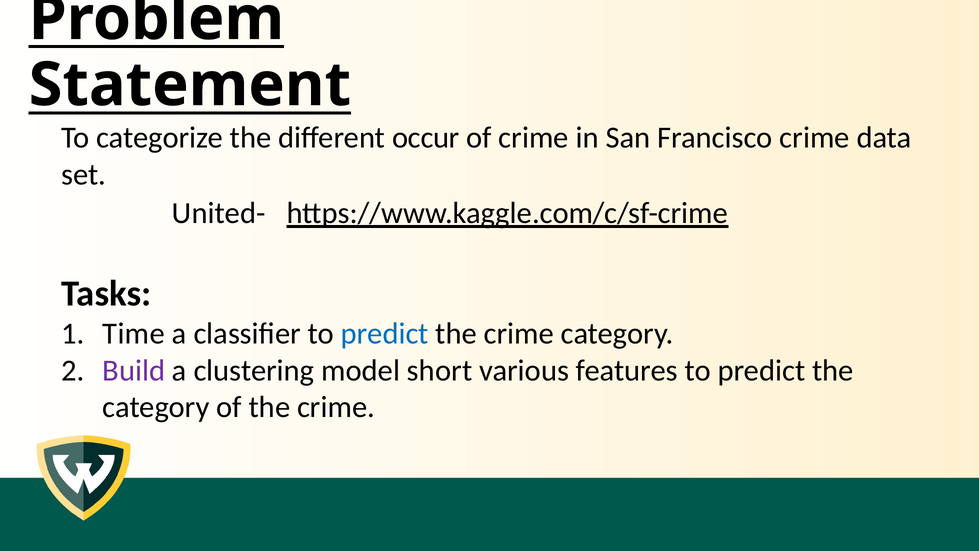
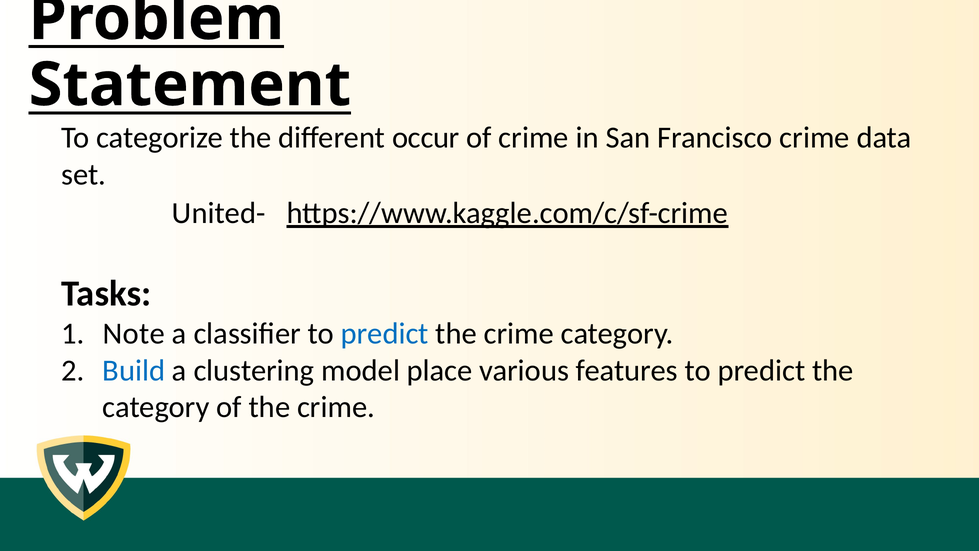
Time: Time -> Note
Build colour: purple -> blue
short: short -> place
